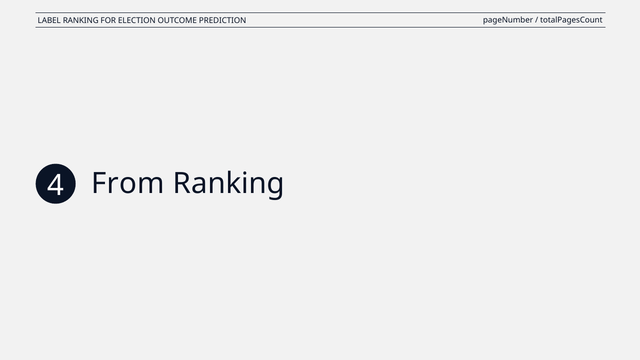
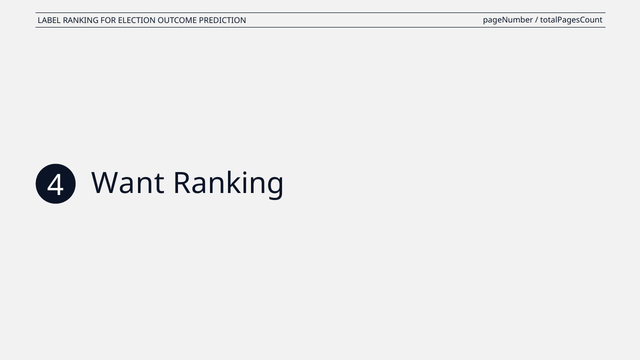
From: From -> Want
